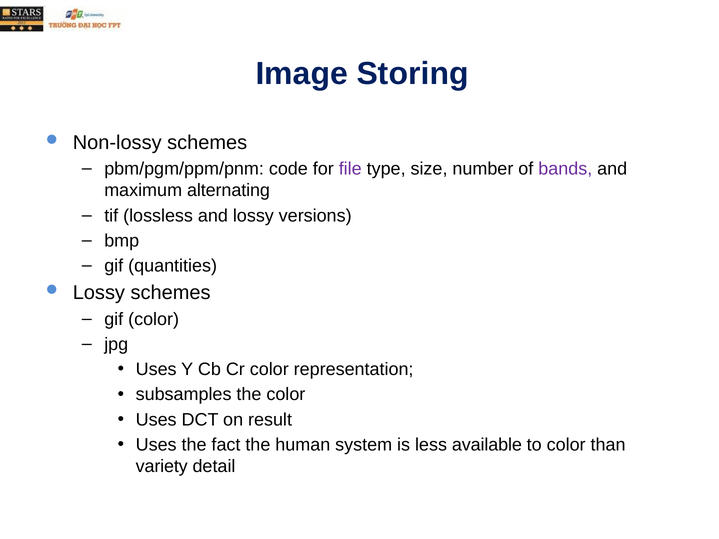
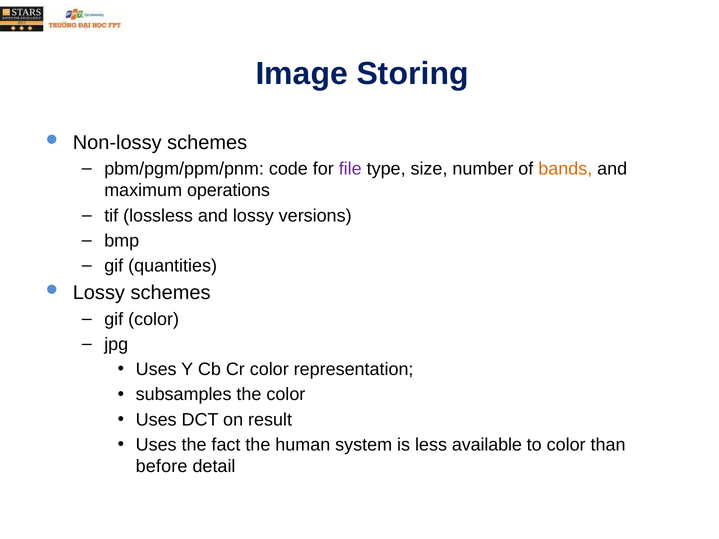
bands colour: purple -> orange
alternating: alternating -> operations
variety: variety -> before
